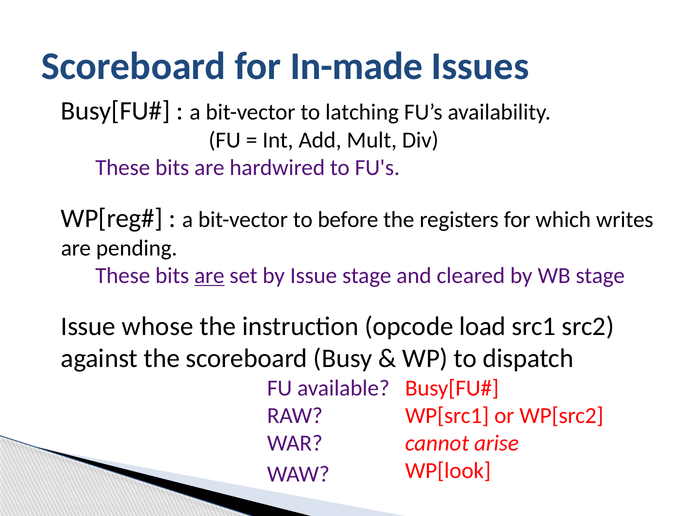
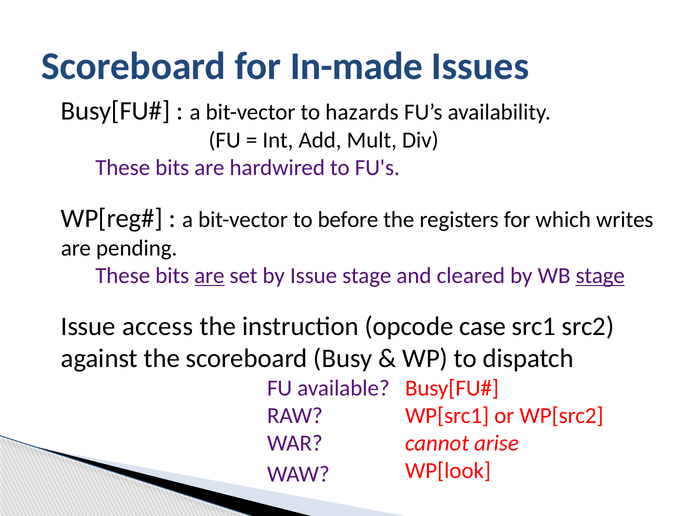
latching: latching -> hazards
stage at (600, 275) underline: none -> present
whose: whose -> access
load: load -> case
